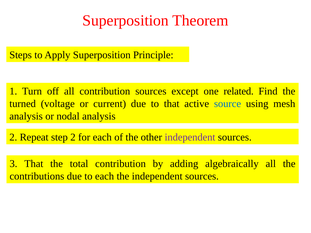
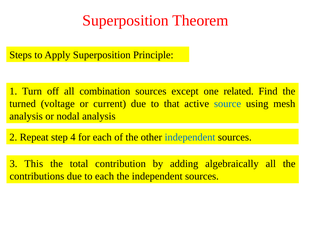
all contribution: contribution -> combination
step 2: 2 -> 4
independent at (190, 137) colour: purple -> blue
3 That: That -> This
